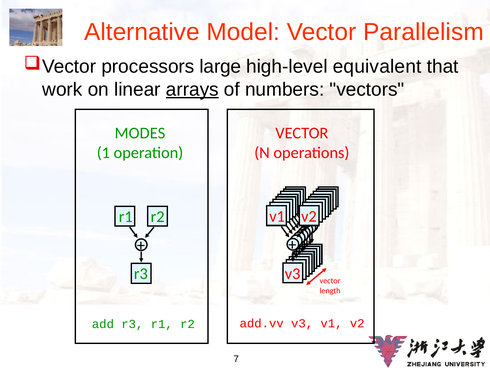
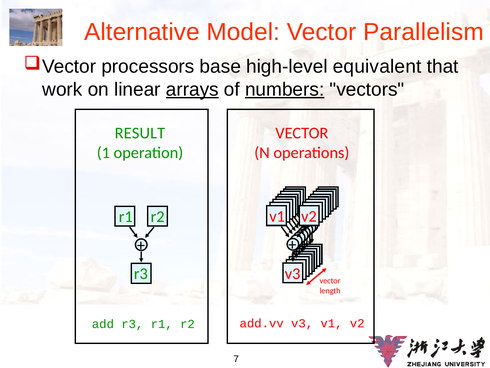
large: large -> base
numbers underline: none -> present
MODES: MODES -> RESULT
